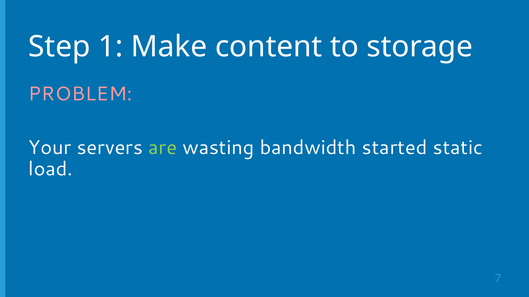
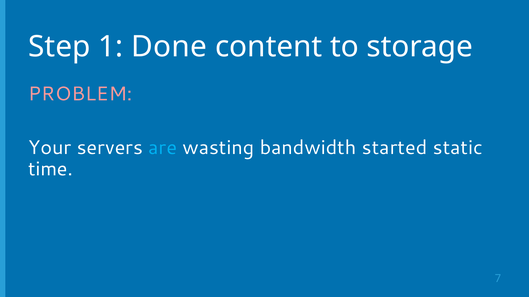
Make: Make -> Done
are colour: light green -> light blue
load: load -> time
